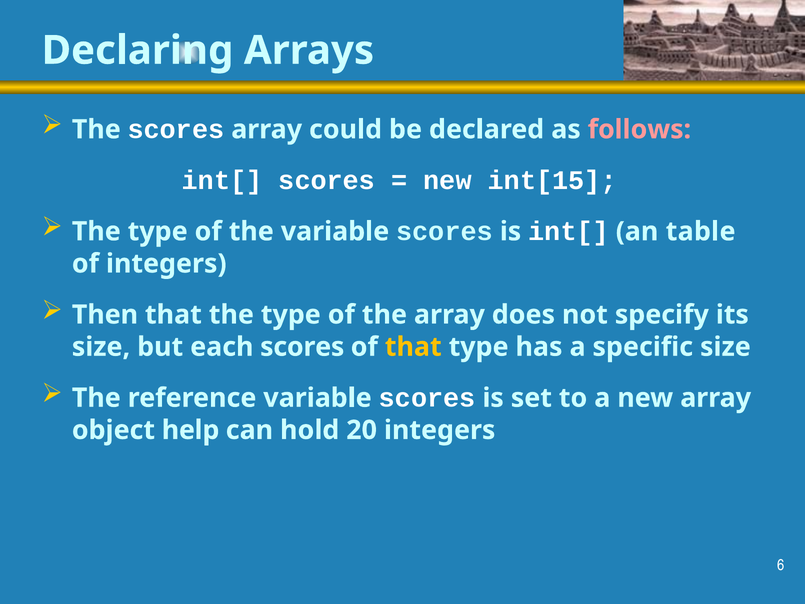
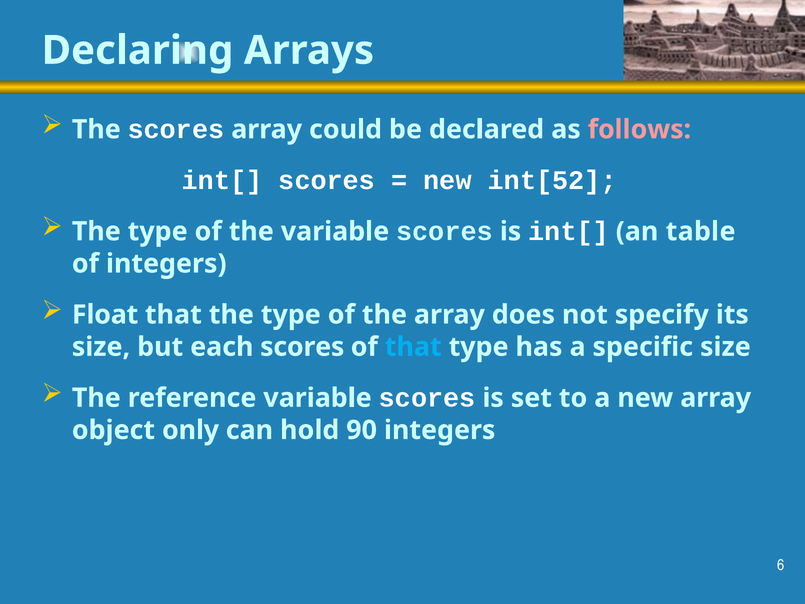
int[15: int[15 -> int[52
Then: Then -> Float
that at (413, 347) colour: yellow -> light blue
help: help -> only
20: 20 -> 90
